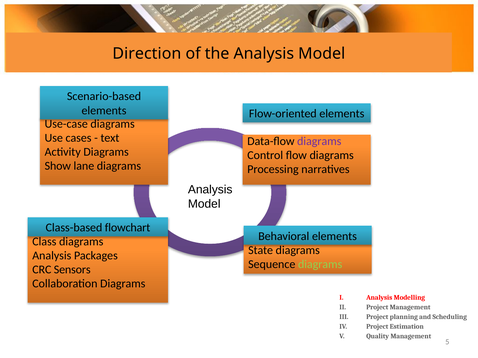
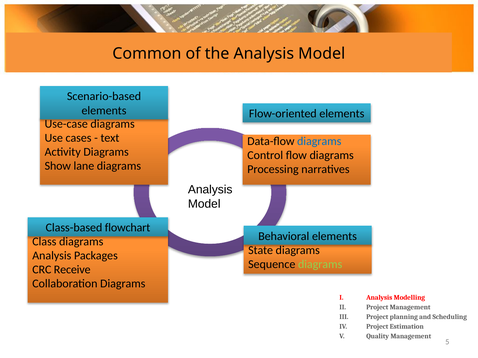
Direction: Direction -> Common
diagrams at (319, 141) colour: purple -> blue
Sensors: Sensors -> Receive
